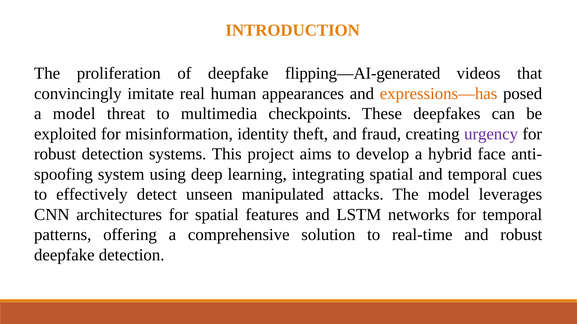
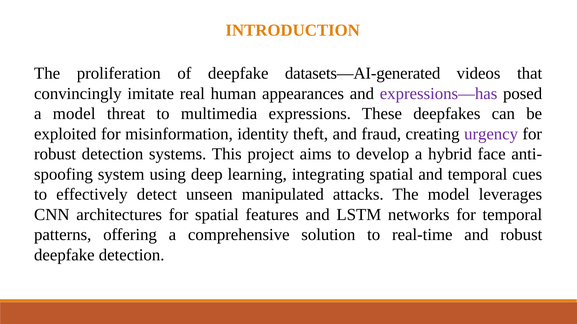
flipping—AI-generated: flipping—AI-generated -> datasets—AI-generated
expressions—has colour: orange -> purple
checkpoints: checkpoints -> expressions
